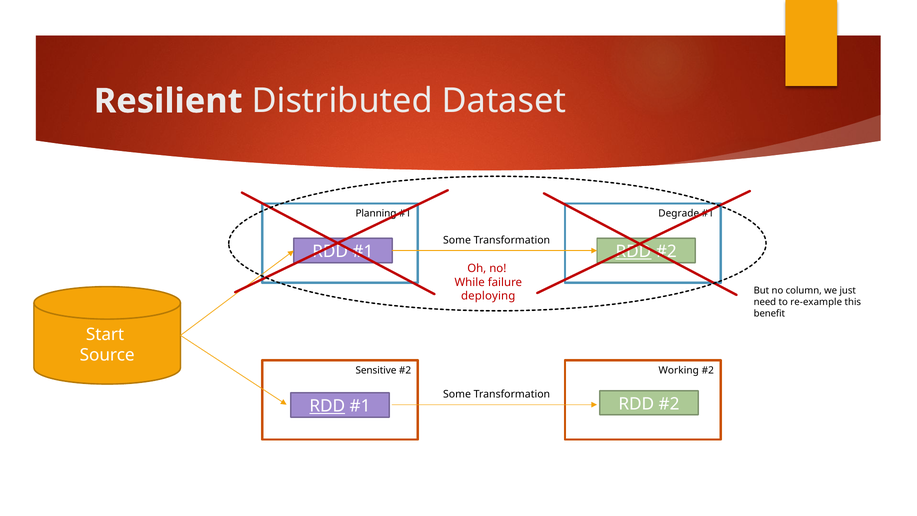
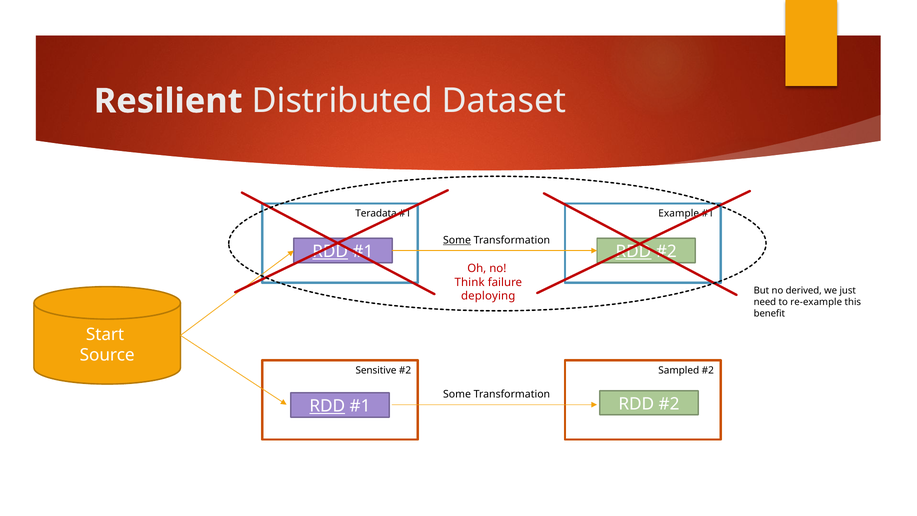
Planning: Planning -> Teradata
Degrade: Degrade -> Example
Some at (457, 240) underline: none -> present
RDD at (330, 252) underline: none -> present
While: While -> Think
column: column -> derived
Working: Working -> Sampled
